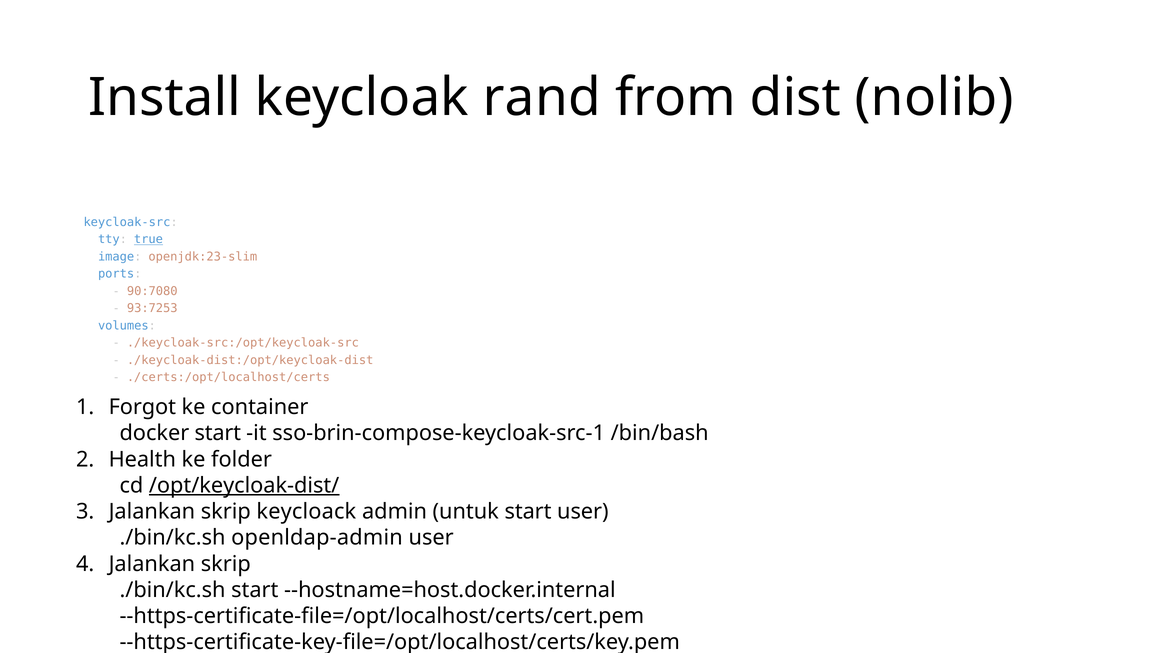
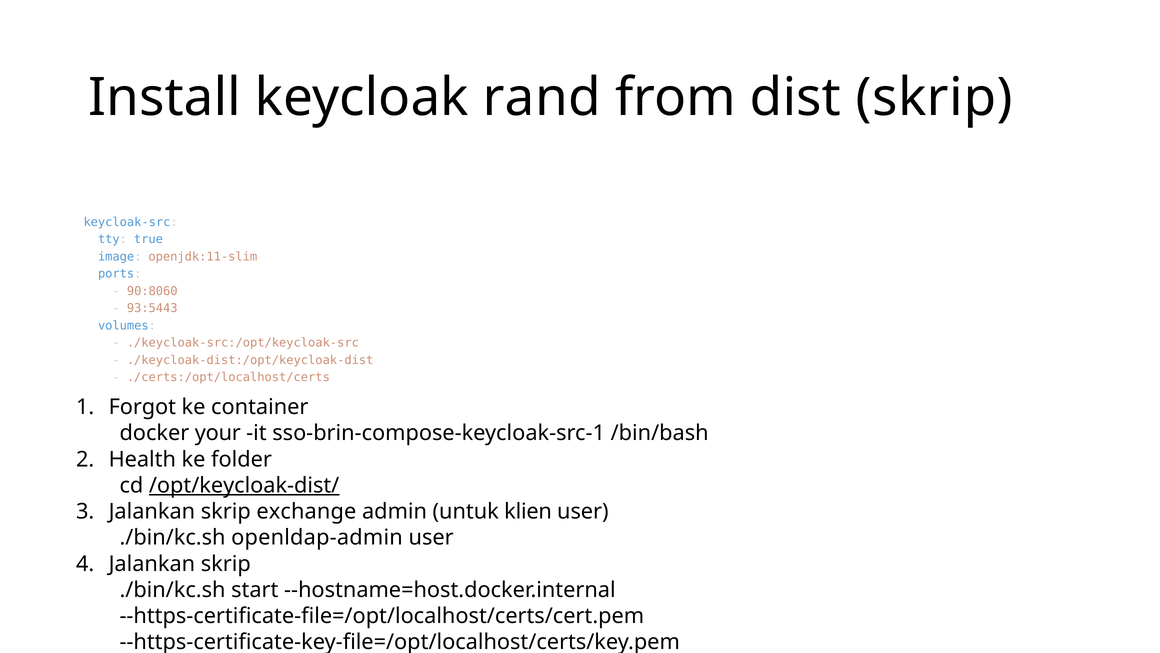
dist nolib: nolib -> skrip
true underline: present -> none
openjdk:23-slim: openjdk:23-slim -> openjdk:11-slim
90:7080: 90:7080 -> 90:8060
93:7253: 93:7253 -> 93:5443
docker start: start -> your
keycloack: keycloack -> exchange
untuk start: start -> klien
